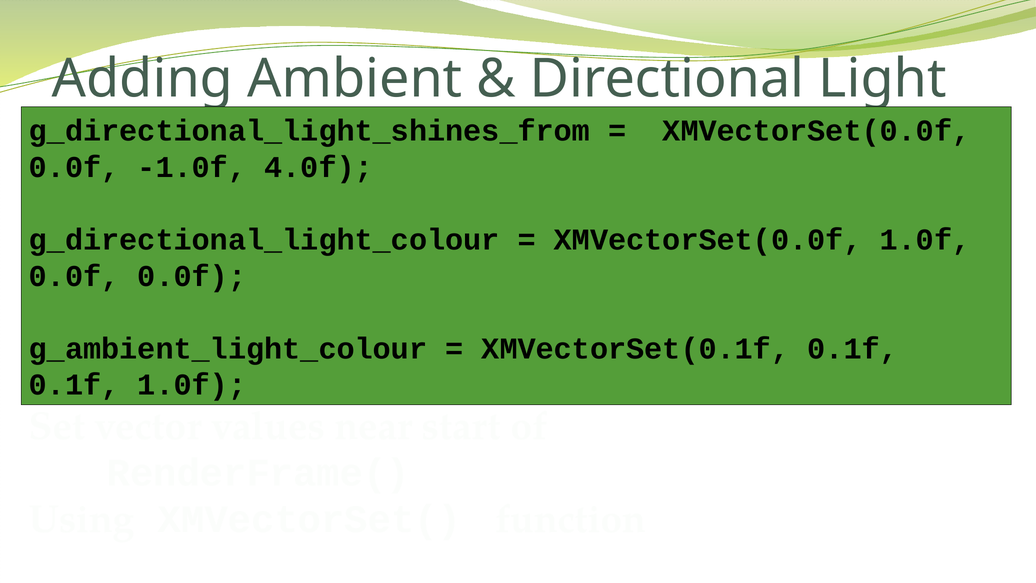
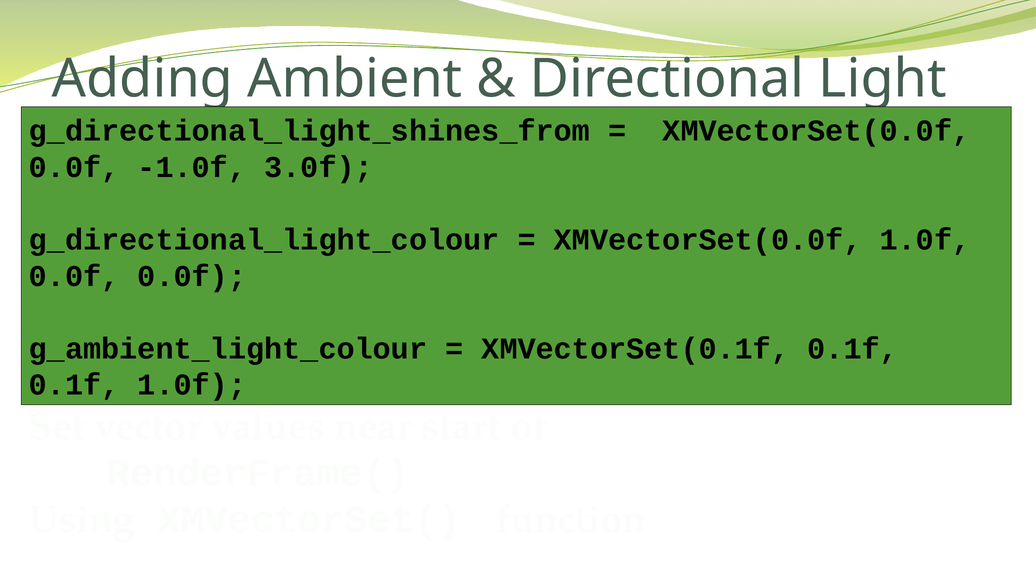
4.0f: 4.0f -> 3.0f
